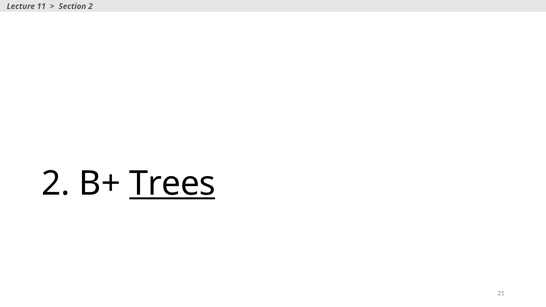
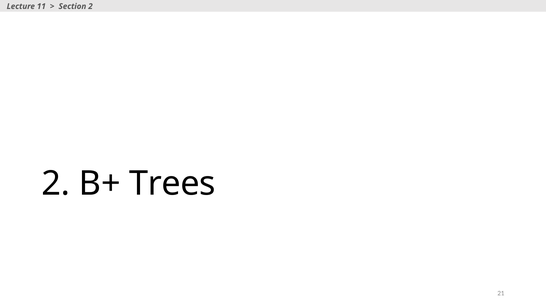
Trees underline: present -> none
